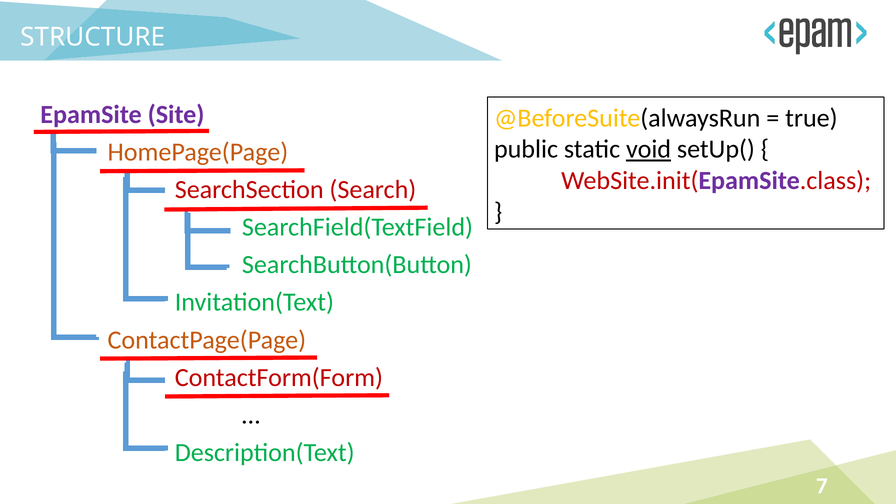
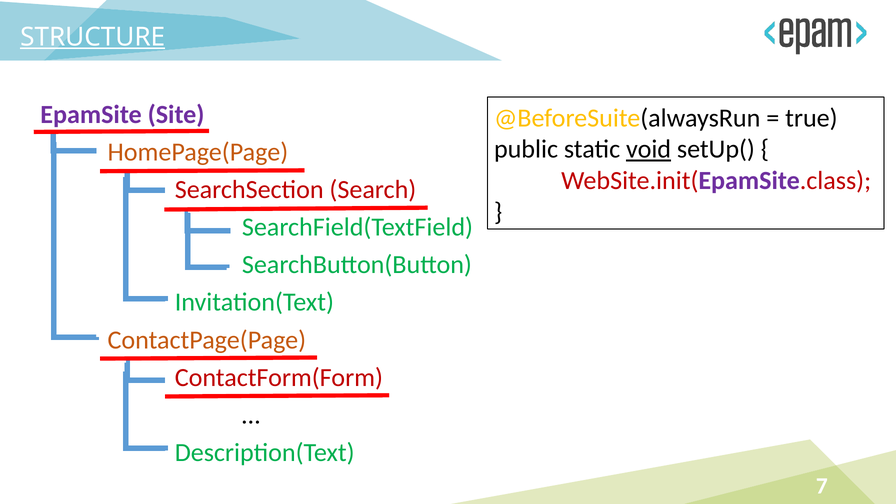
STRUCTURE underline: none -> present
